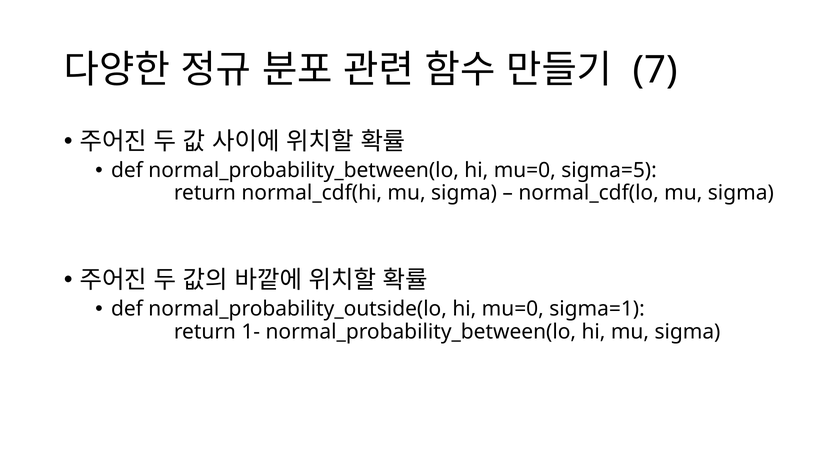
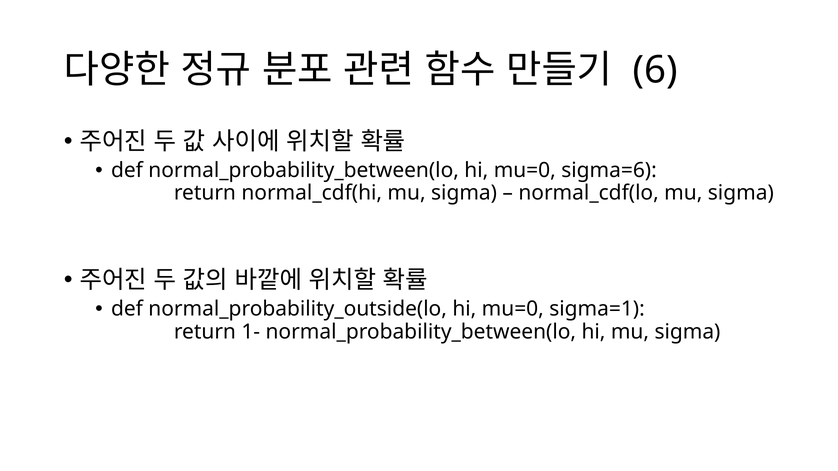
7: 7 -> 6
sigma=5: sigma=5 -> sigma=6
